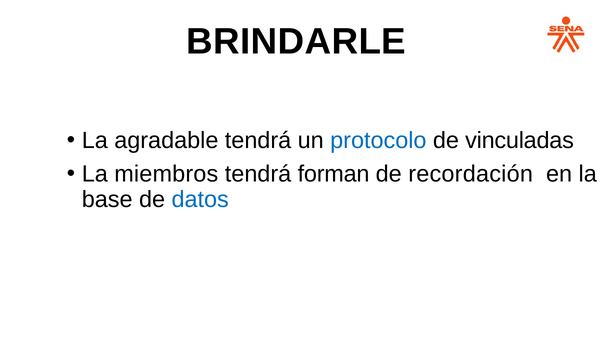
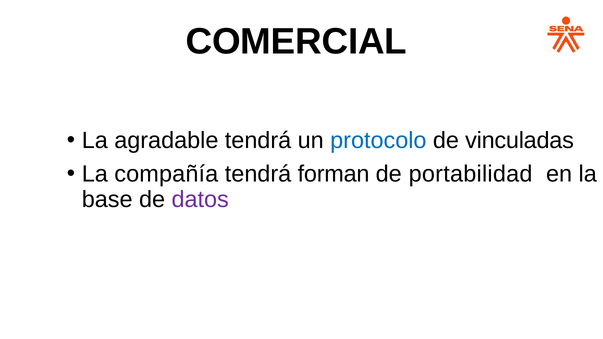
BRINDARLE: BRINDARLE -> COMERCIAL
miembros: miembros -> compañía
recordación: recordación -> portabilidad
datos colour: blue -> purple
